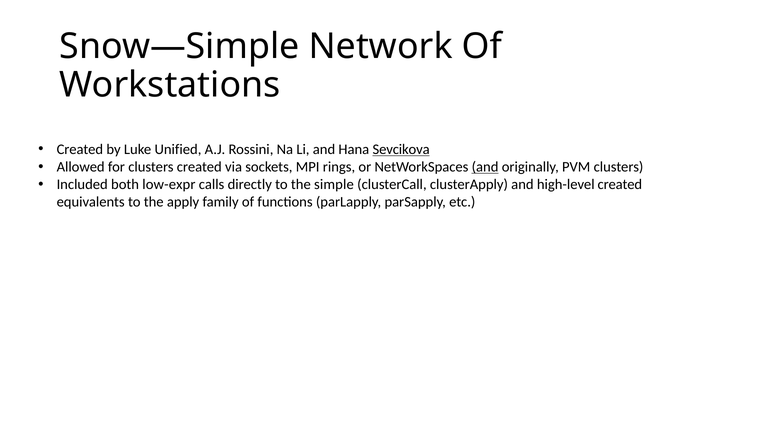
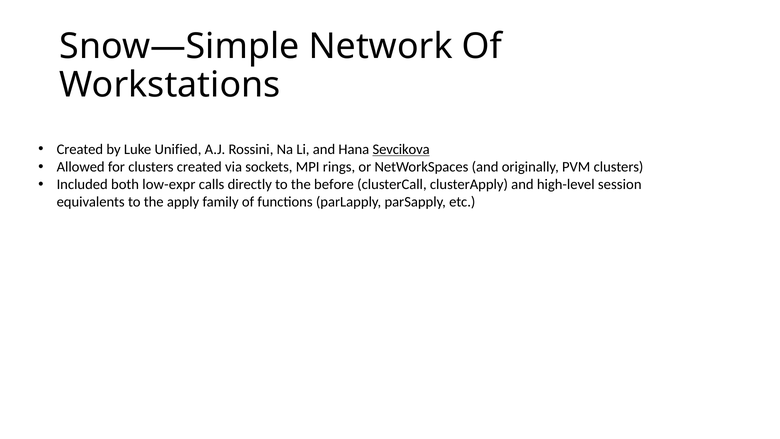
and at (485, 167) underline: present -> none
simple: simple -> before
high-level created: created -> session
